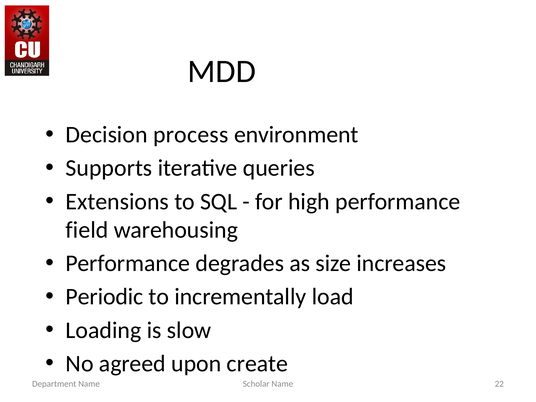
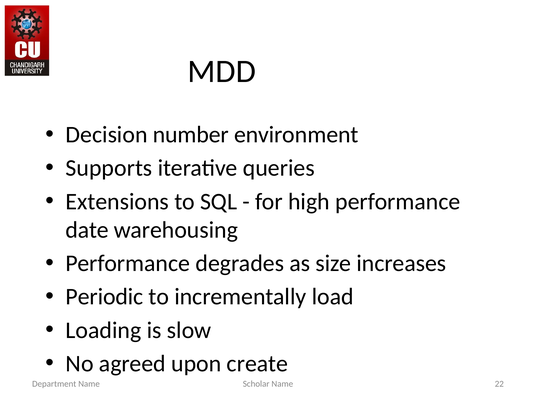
process: process -> number
field: field -> date
